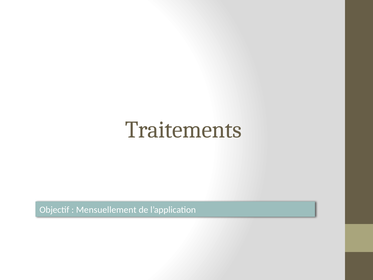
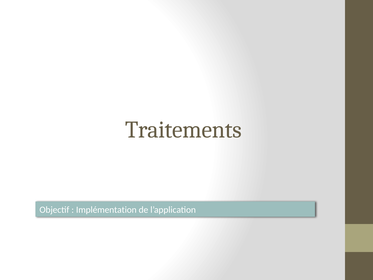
Mensuellement: Mensuellement -> Implémentation
